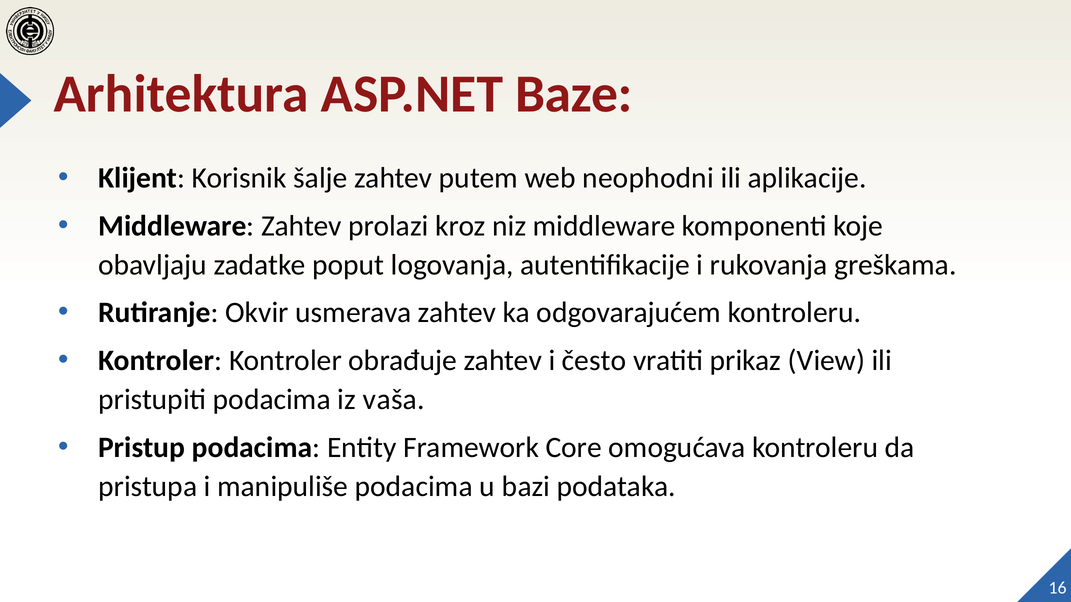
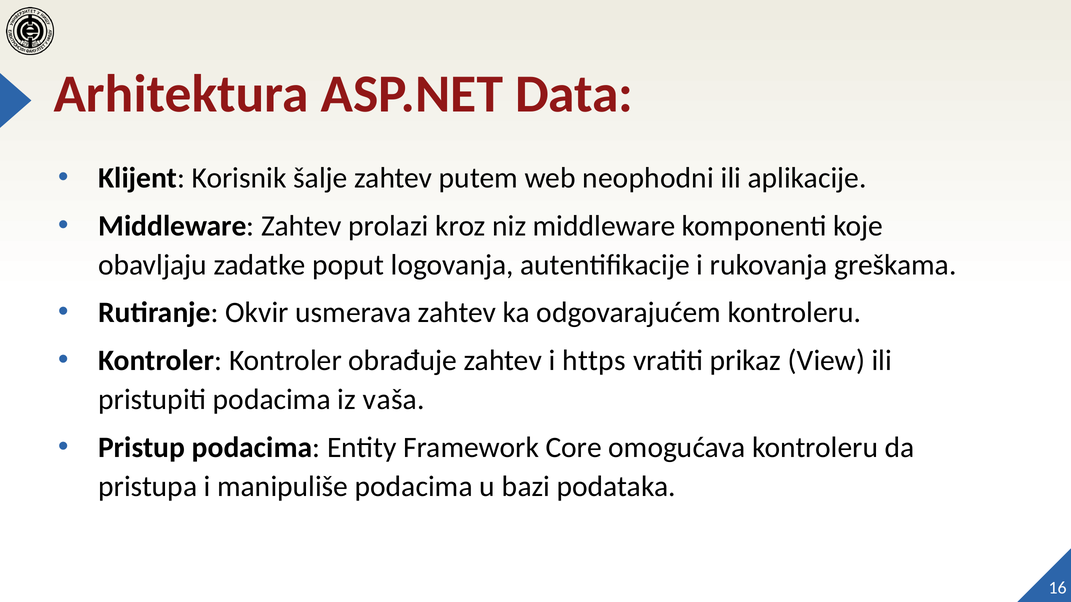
Baze: Baze -> Data
često: često -> https
